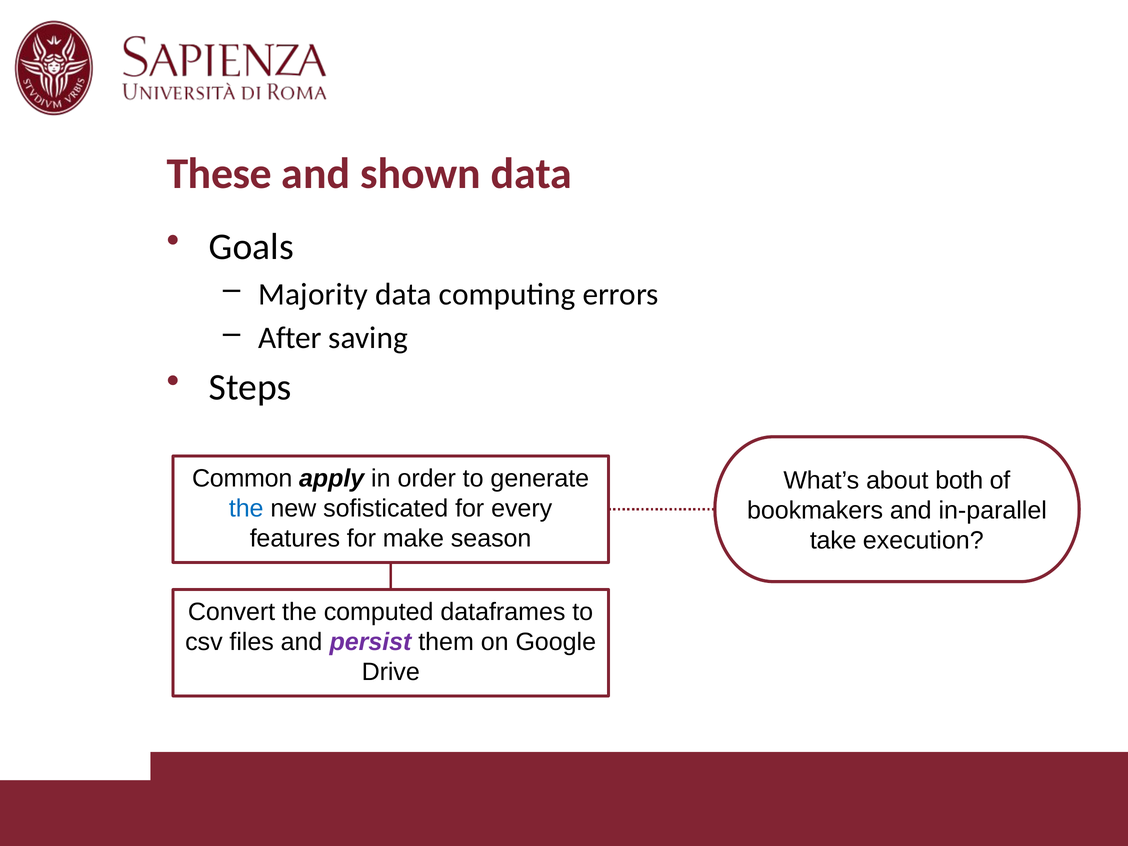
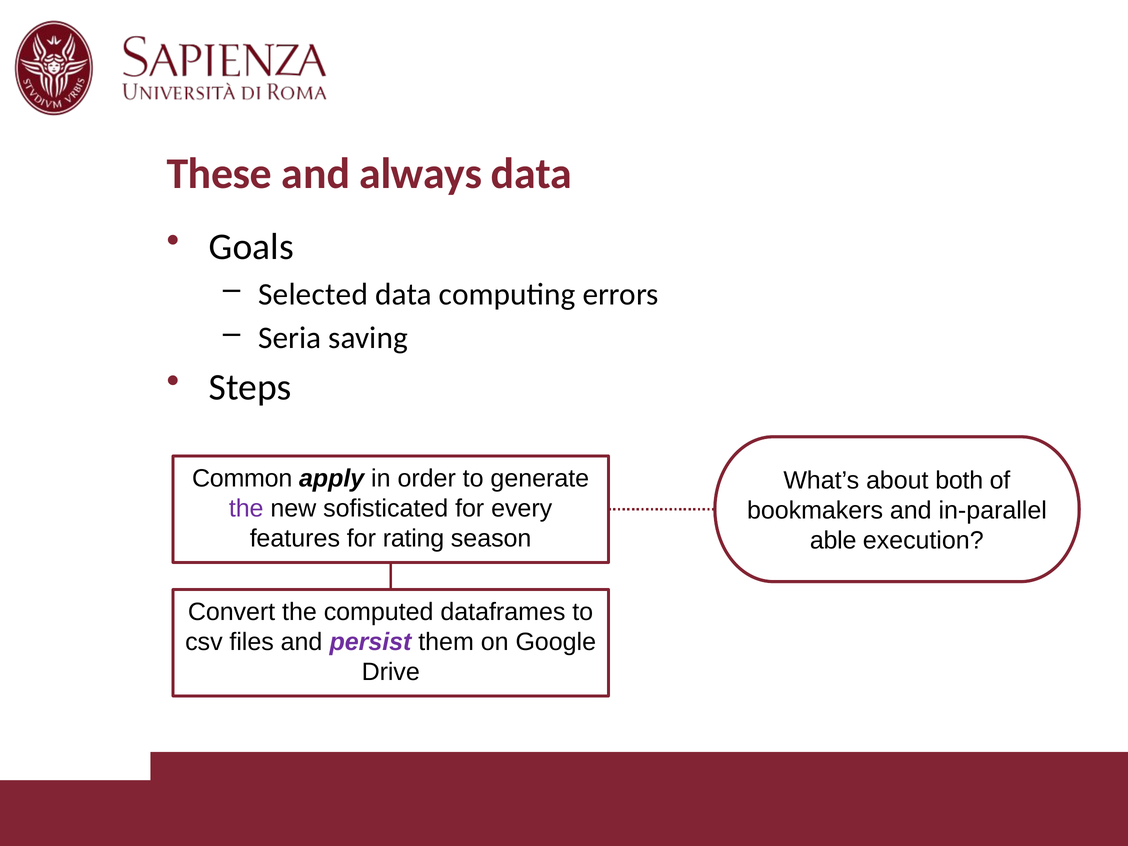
shown: shown -> always
Majority: Majority -> Selected
After: After -> Seria
the at (246, 508) colour: blue -> purple
make: make -> rating
take: take -> able
